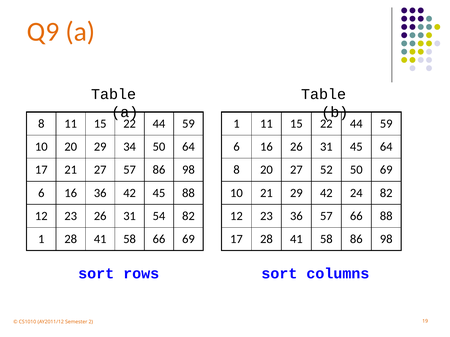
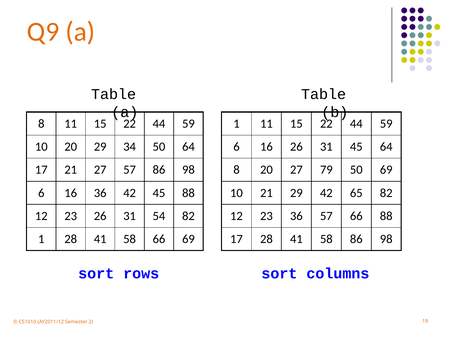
52: 52 -> 79
24: 24 -> 65
